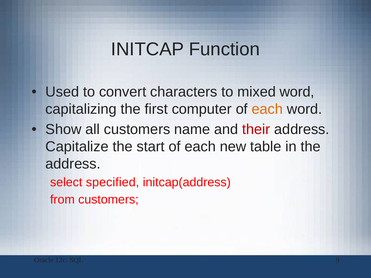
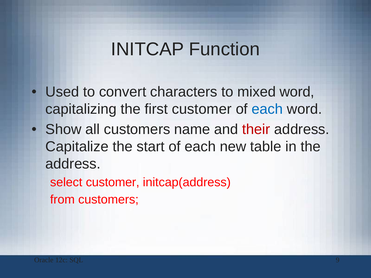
first computer: computer -> customer
each at (267, 109) colour: orange -> blue
select specified: specified -> customer
